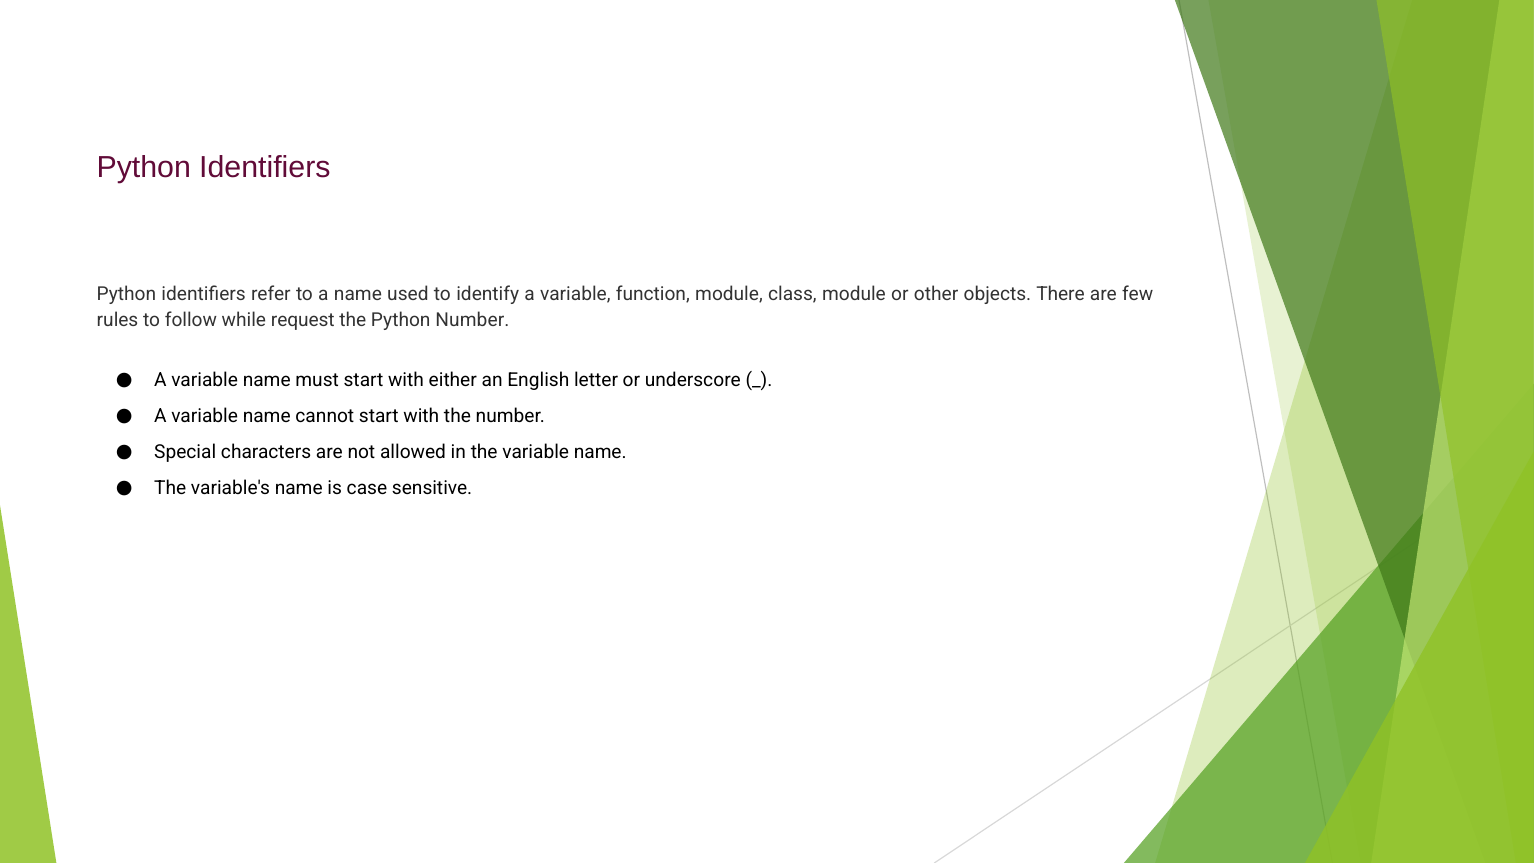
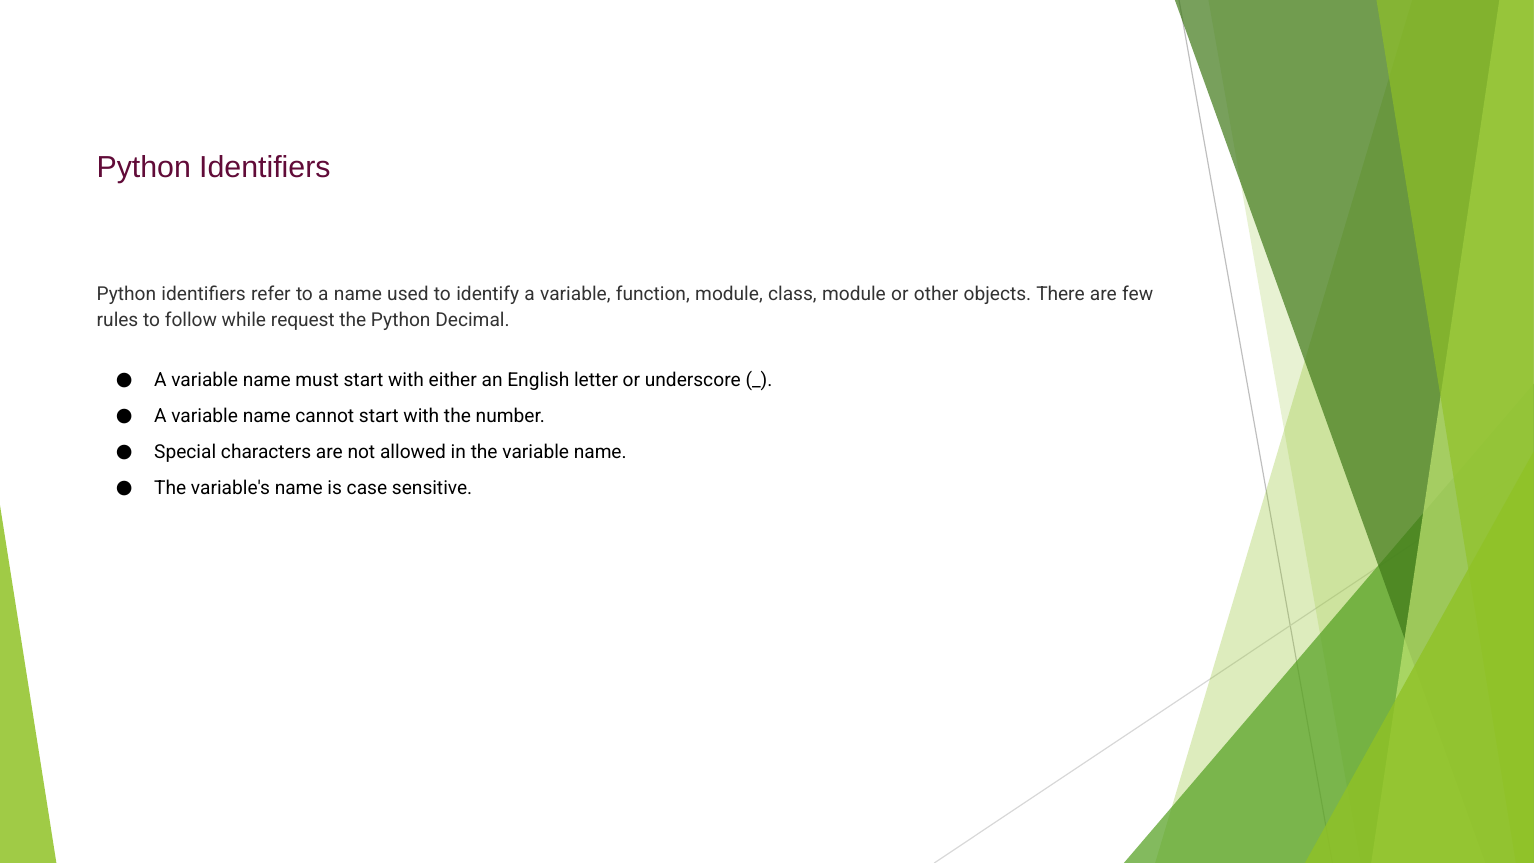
Python Number: Number -> Decimal
